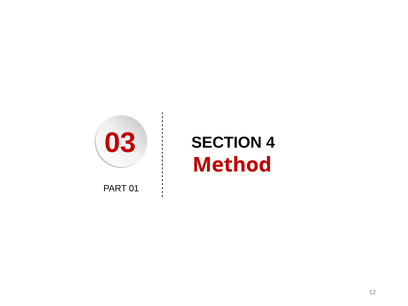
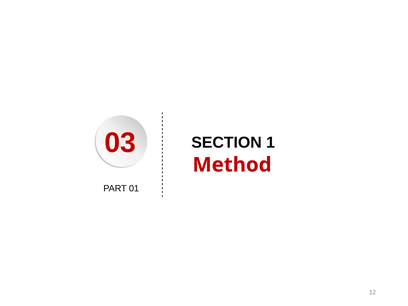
4: 4 -> 1
